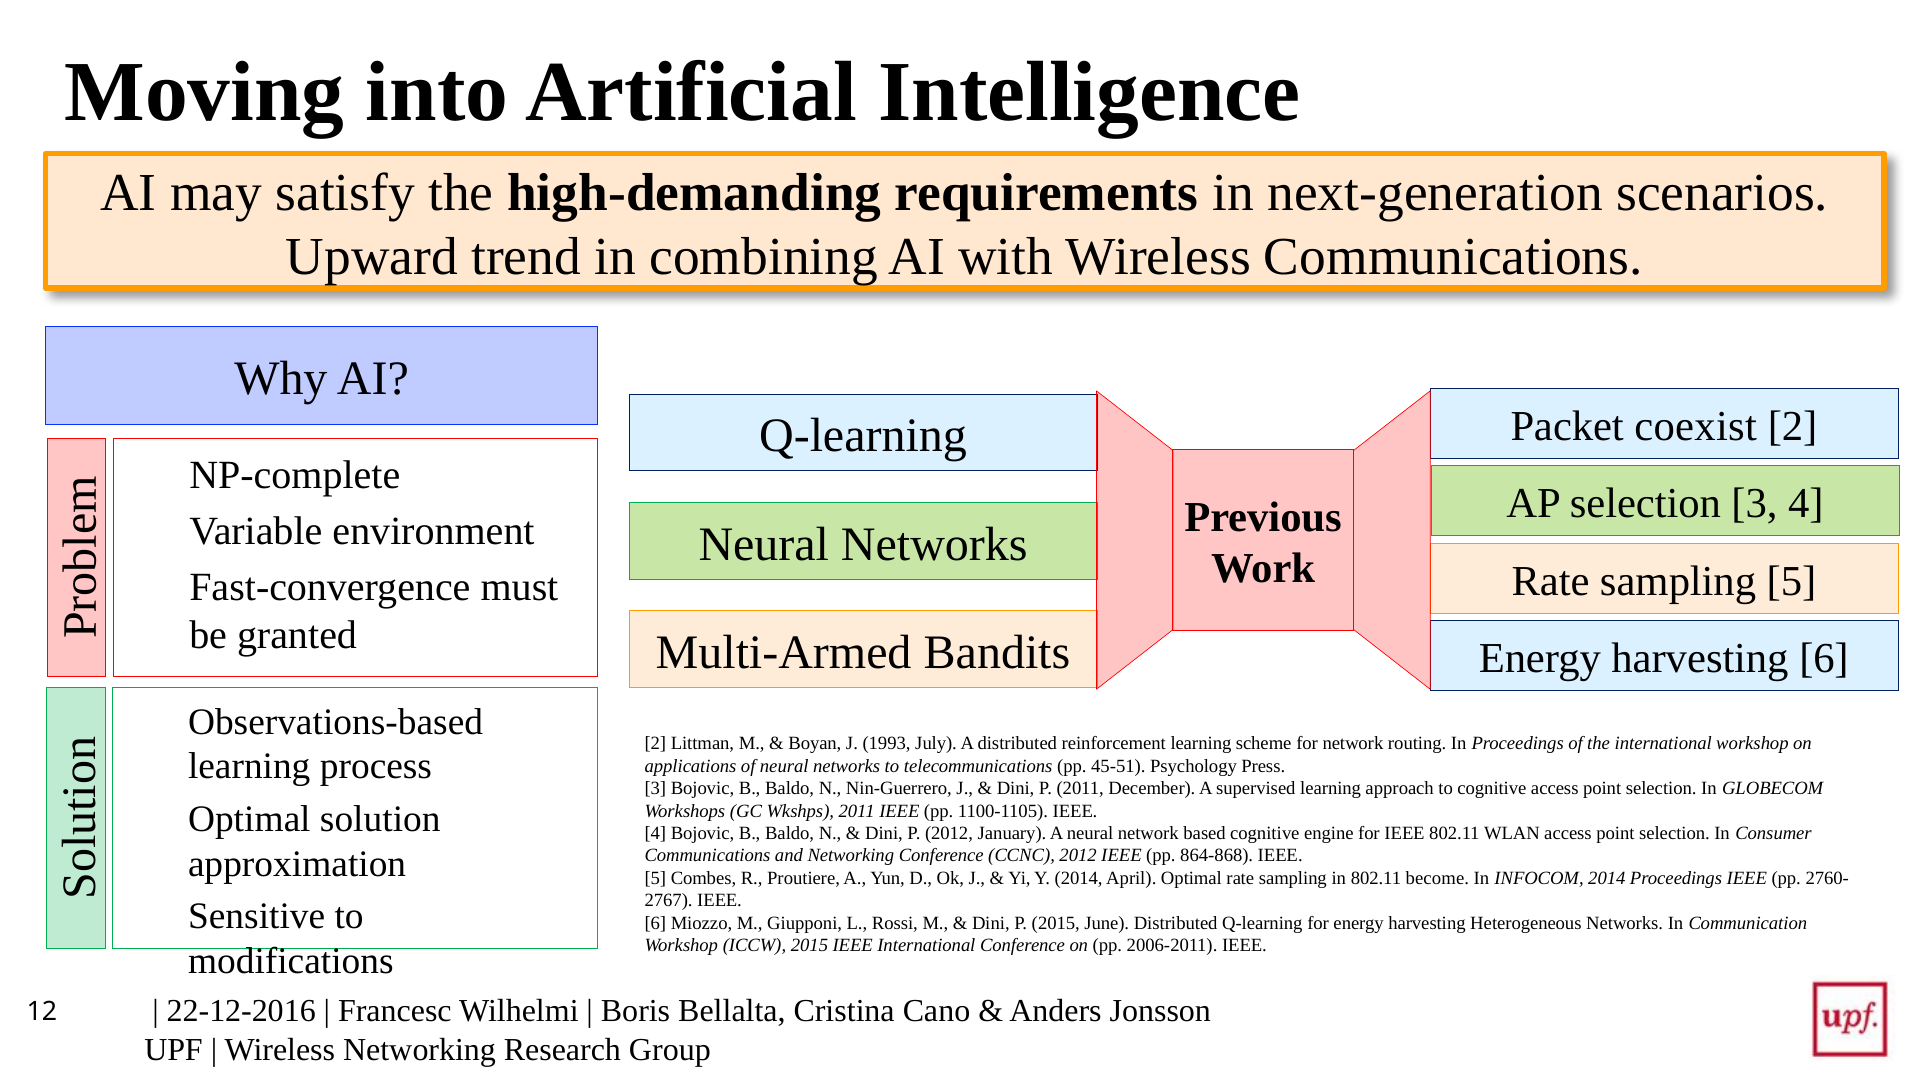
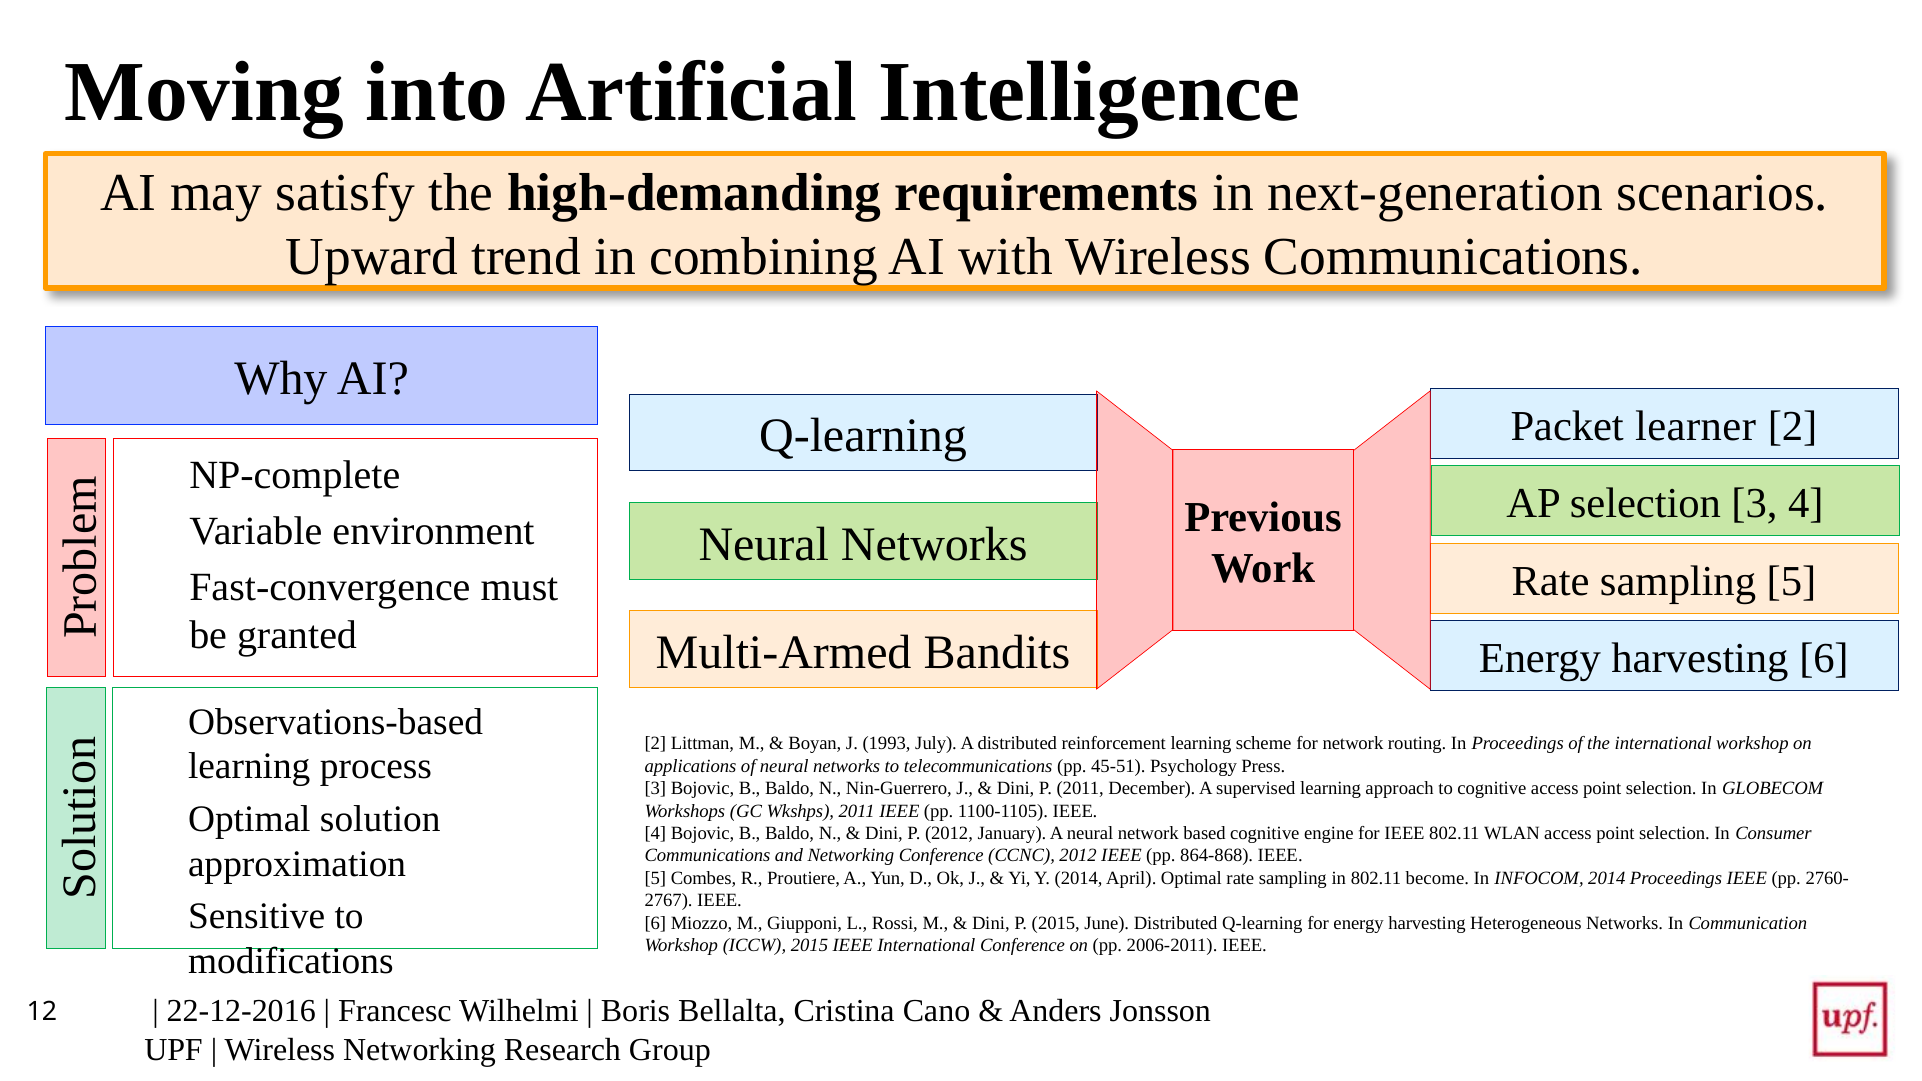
coexist: coexist -> learner
